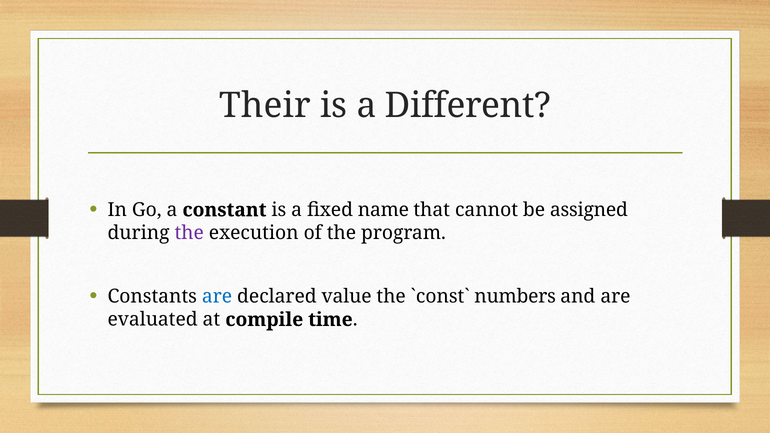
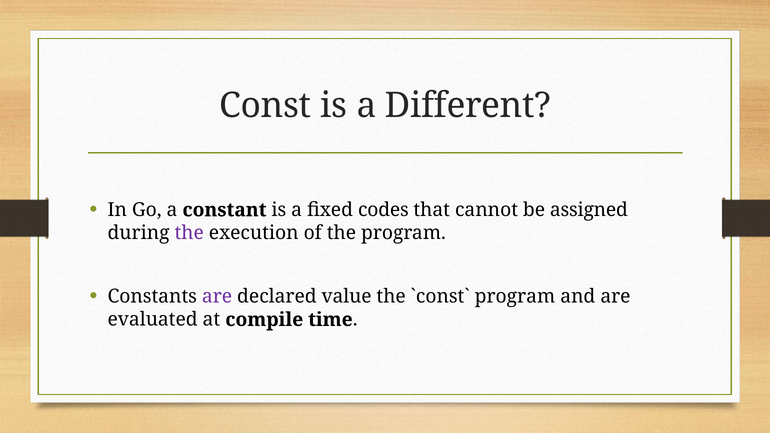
Their: Their -> Const
name: name -> codes
are at (217, 297) colour: blue -> purple
numbers at (515, 297): numbers -> program
